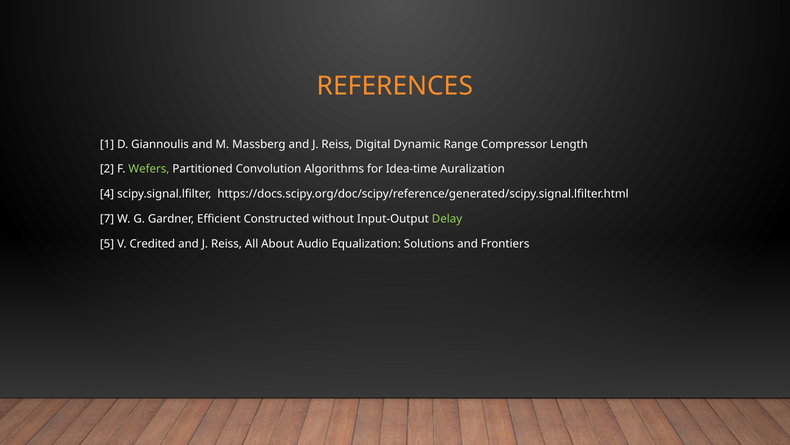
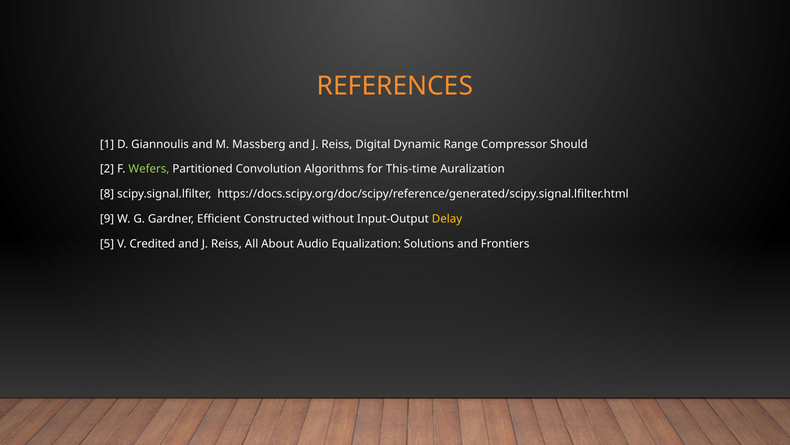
Length: Length -> Should
Idea-time: Idea-time -> This-time
4: 4 -> 8
7: 7 -> 9
Delay colour: light green -> yellow
